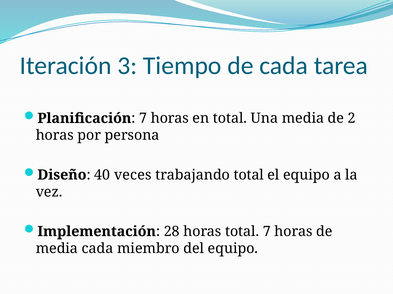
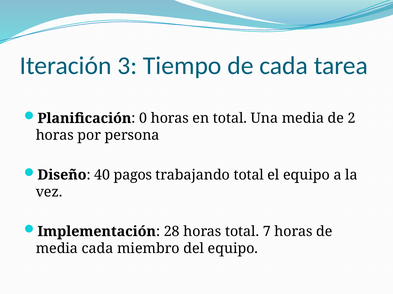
Planificación 7: 7 -> 0
veces: veces -> pagos
